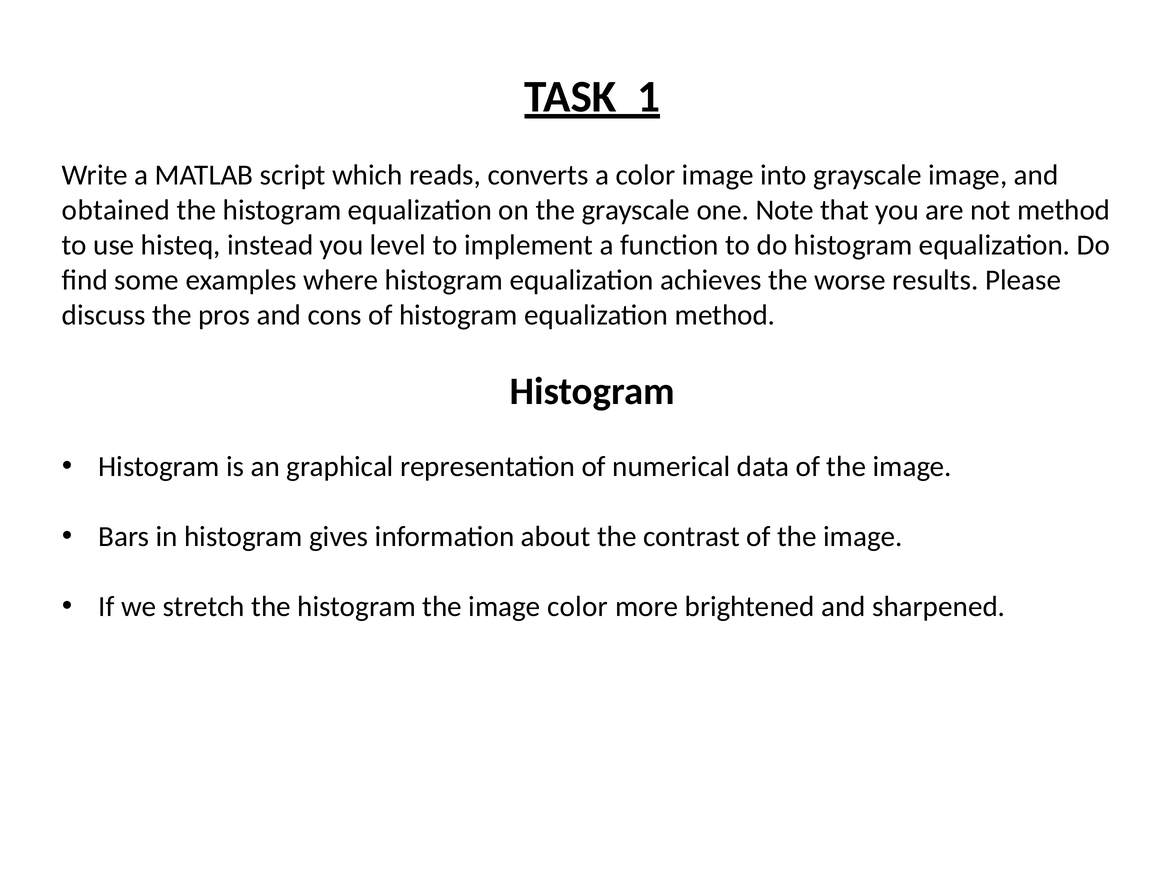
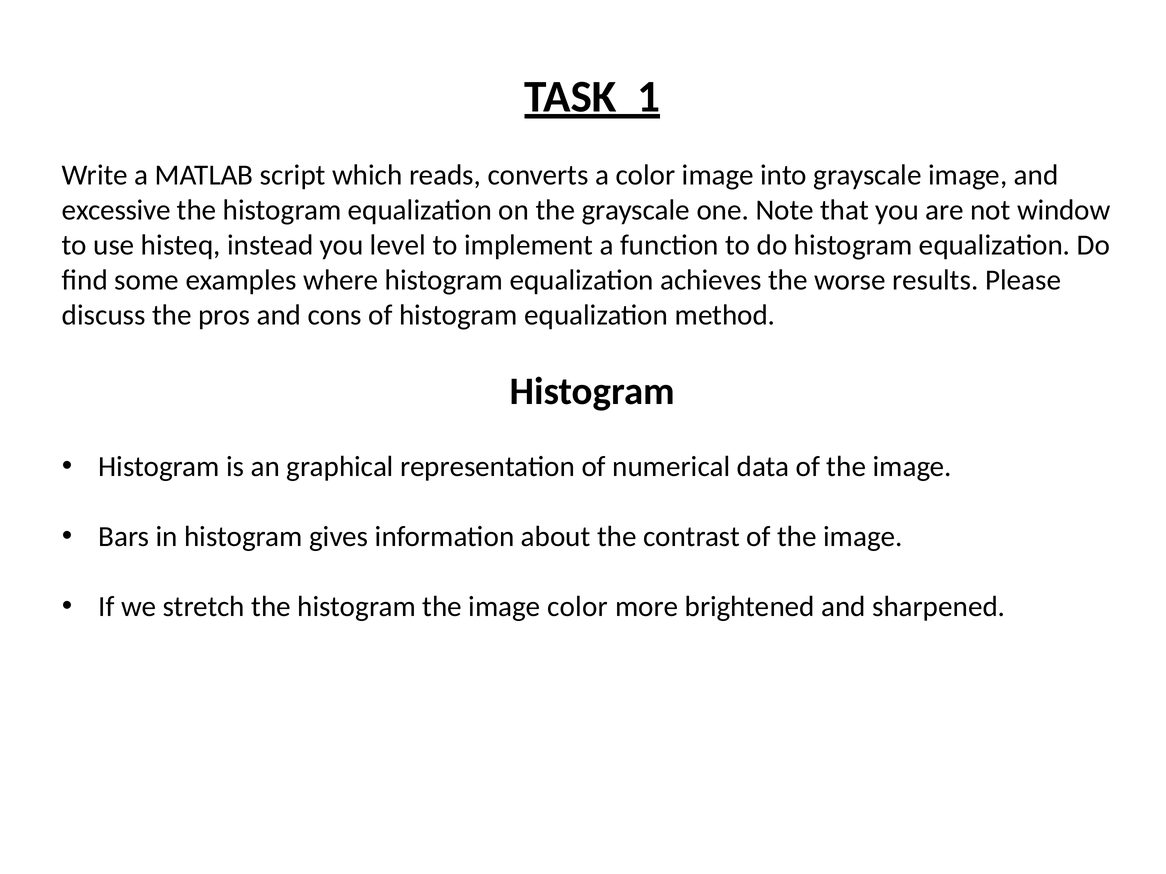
obtained: obtained -> excessive
not method: method -> window
